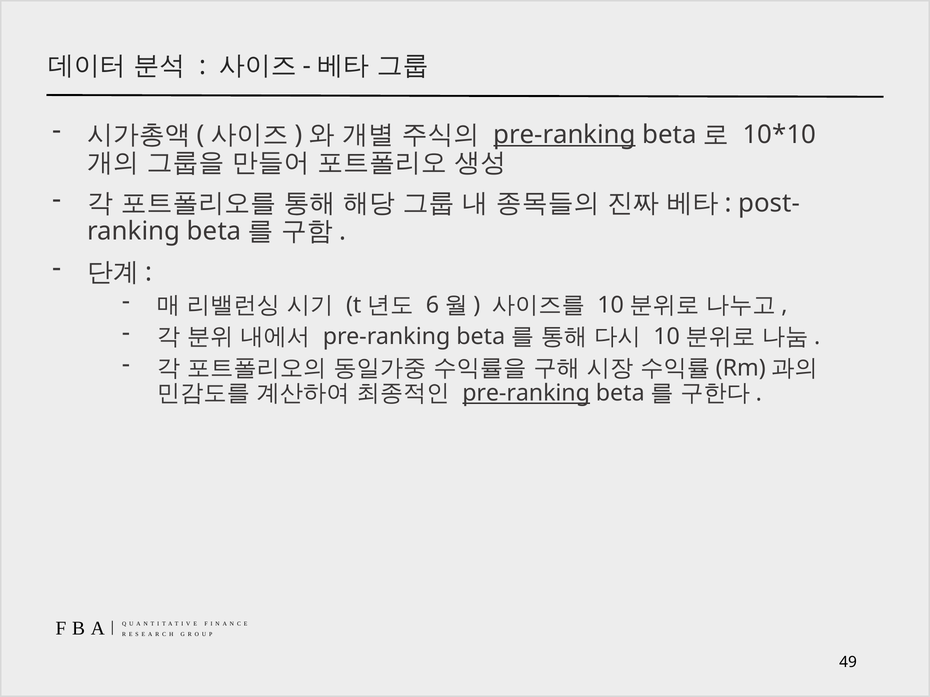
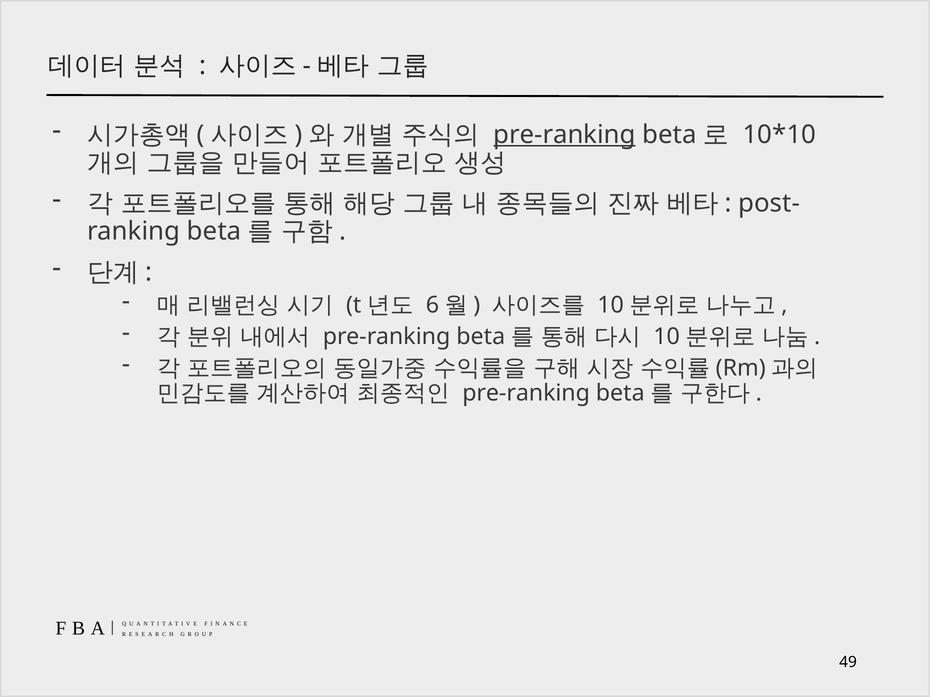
pre-ranking at (526, 393) underline: present -> none
